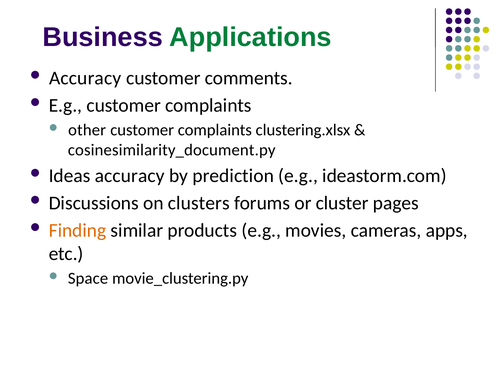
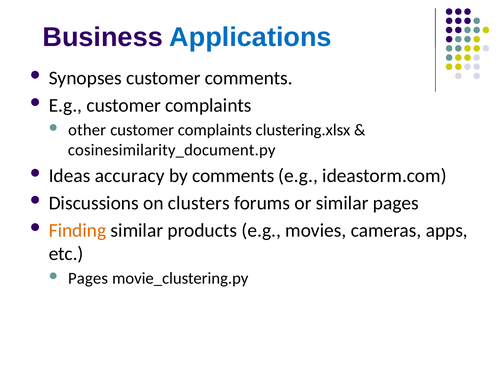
Applications colour: green -> blue
Accuracy at (85, 78): Accuracy -> Synopses
by prediction: prediction -> comments
or cluster: cluster -> similar
Space at (88, 278): Space -> Pages
